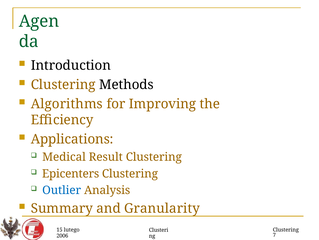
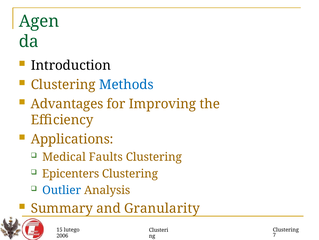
Methods colour: black -> blue
Algorithms: Algorithms -> Advantages
Result: Result -> Faults
